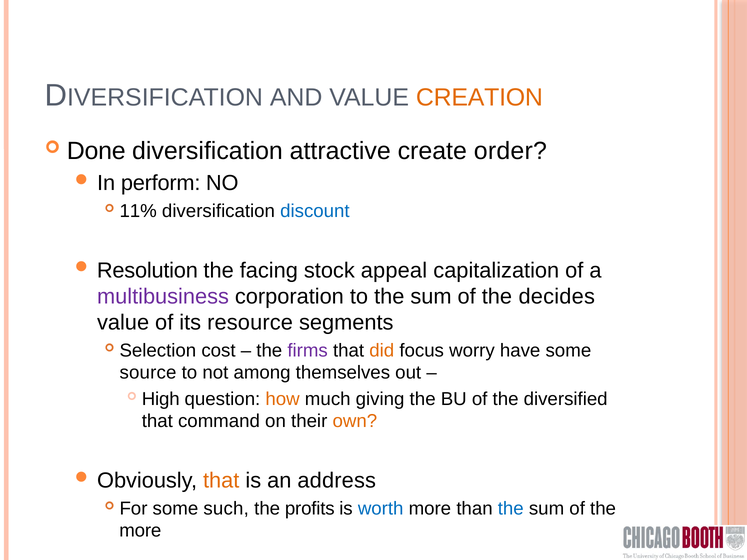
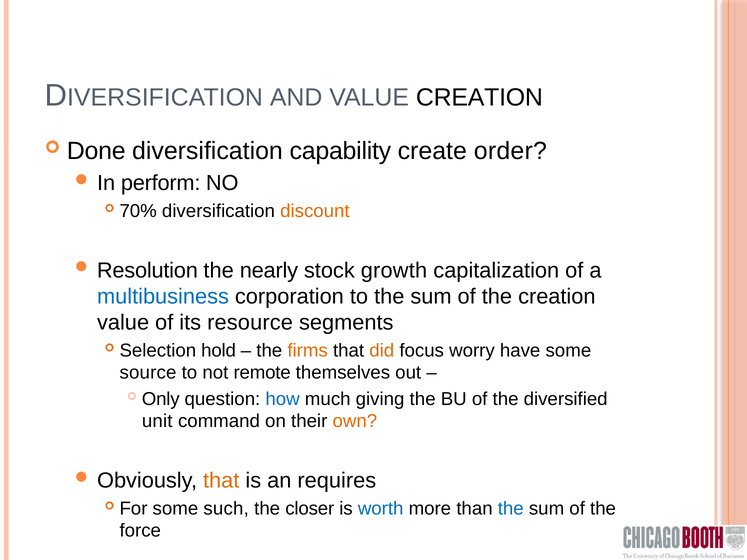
CREATION at (479, 98) colour: orange -> black
attractive: attractive -> capability
11%: 11% -> 70%
discount colour: blue -> orange
facing: facing -> nearly
appeal: appeal -> growth
multibusiness colour: purple -> blue
the decides: decides -> creation
cost: cost -> hold
firms colour: purple -> orange
among: among -> remote
High: High -> Only
how colour: orange -> blue
that at (157, 421): that -> unit
address: address -> requires
profits: profits -> closer
more at (140, 531): more -> force
